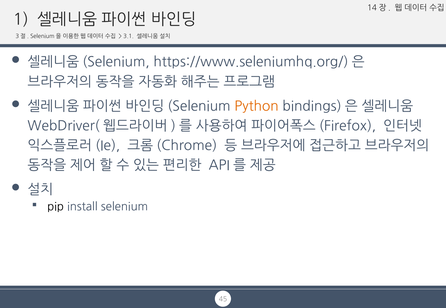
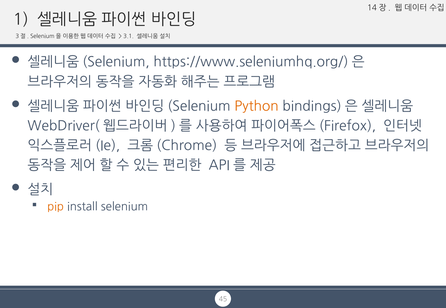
pip colour: black -> orange
